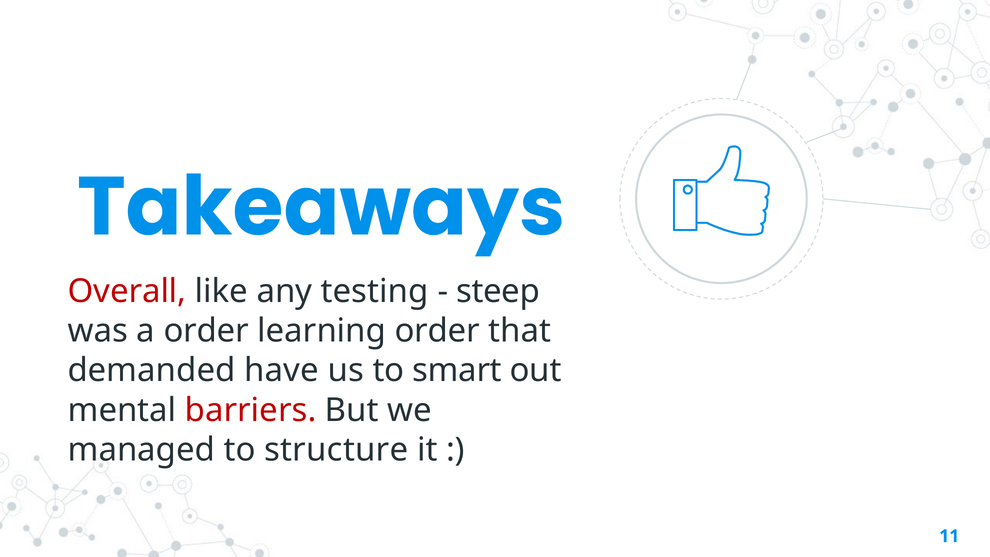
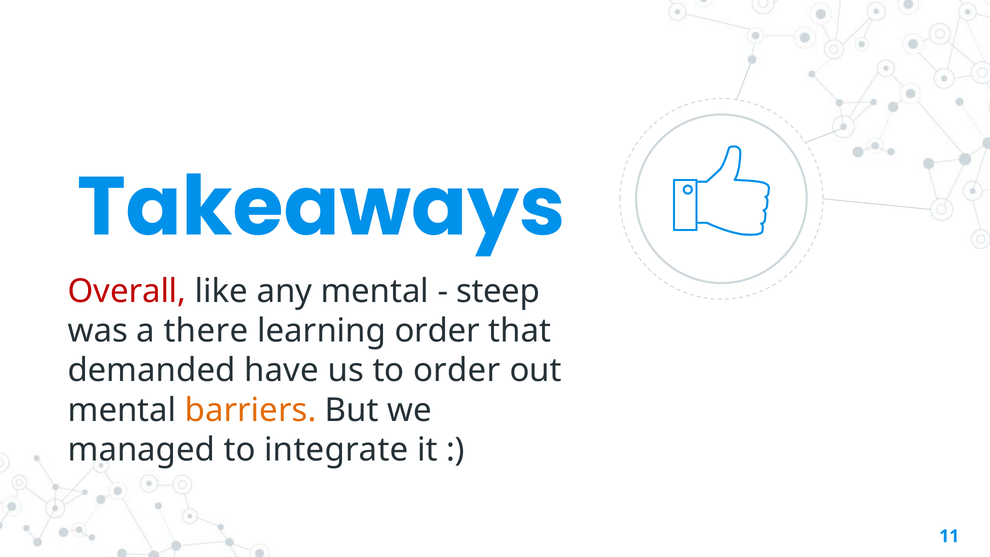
any testing: testing -> mental
a order: order -> there
to smart: smart -> order
barriers colour: red -> orange
structure: structure -> integrate
